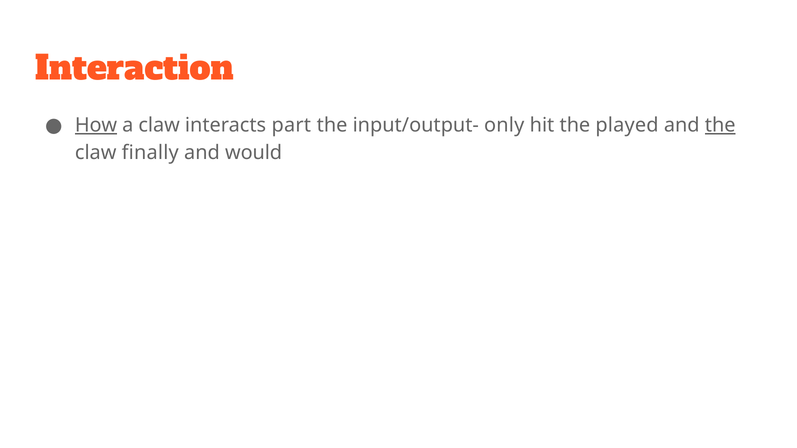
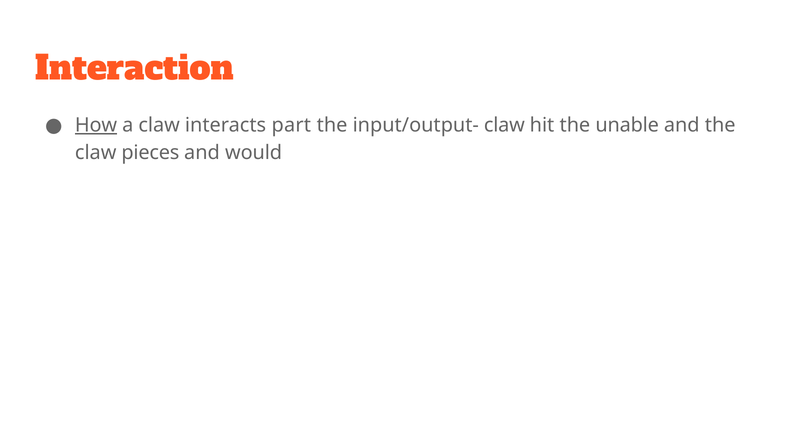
input/output- only: only -> claw
played: played -> unable
the at (720, 125) underline: present -> none
finally: finally -> pieces
